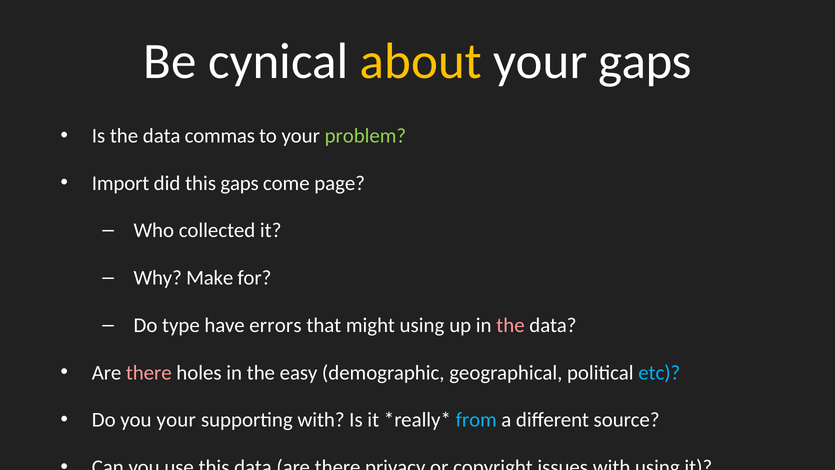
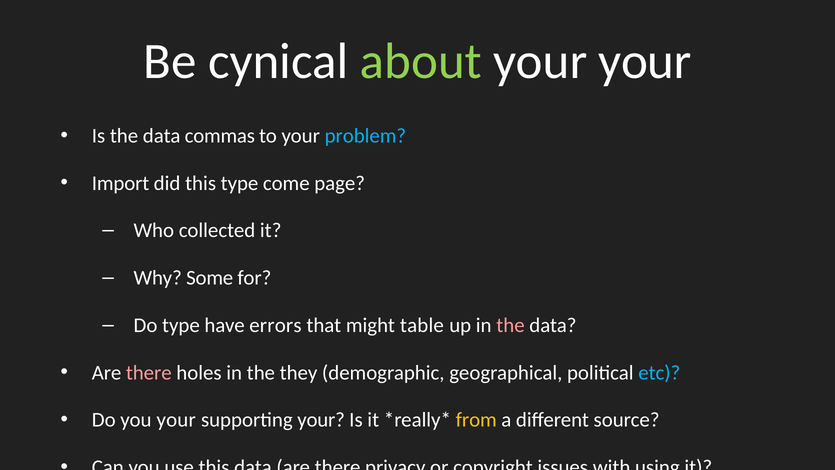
about colour: yellow -> light green
your gaps: gaps -> your
problem colour: light green -> light blue
this gaps: gaps -> type
Make: Make -> Some
might using: using -> table
easy: easy -> they
supporting with: with -> your
from colour: light blue -> yellow
